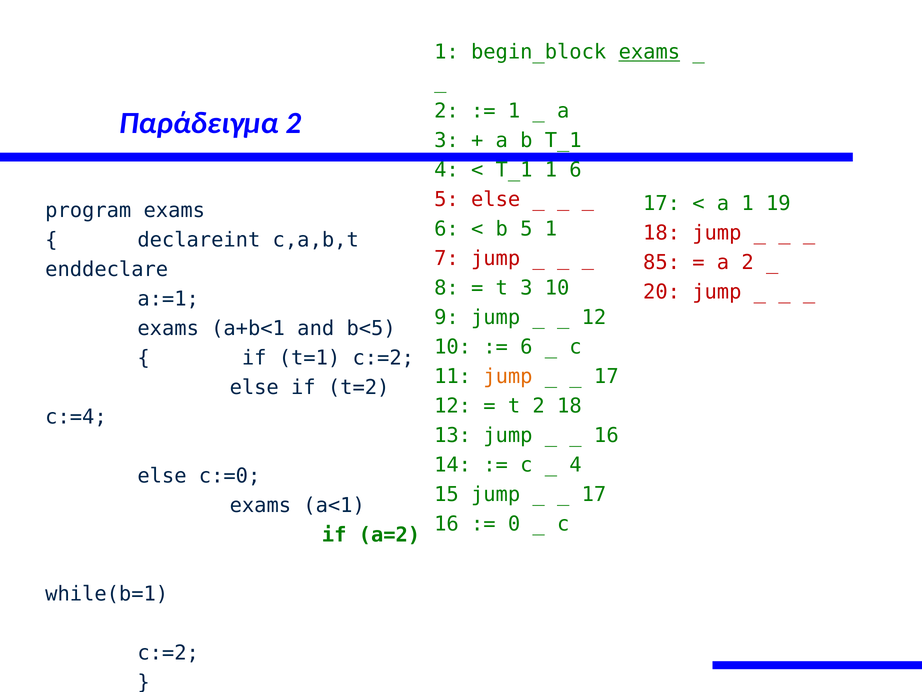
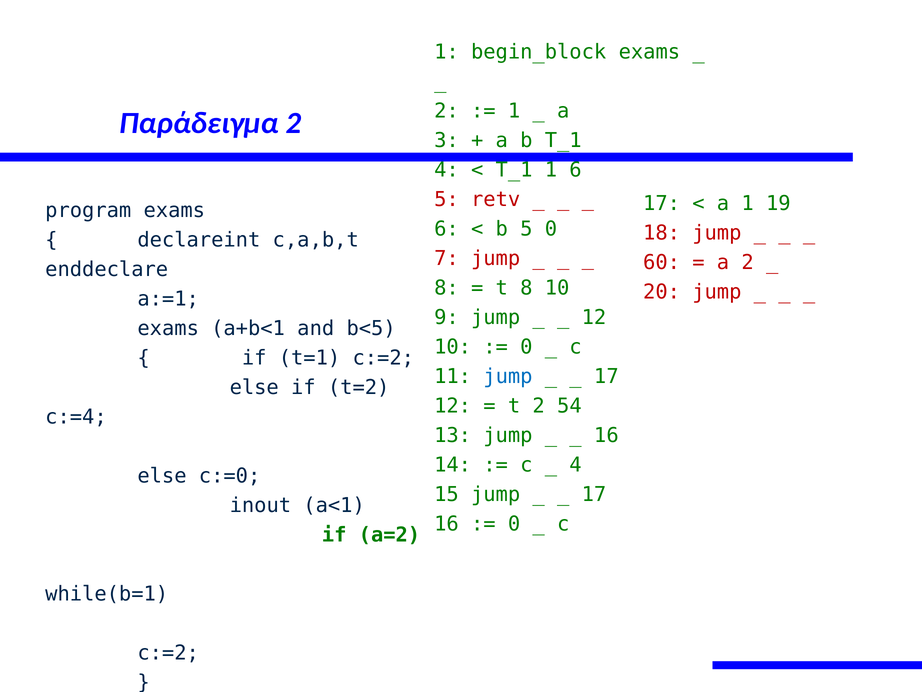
exams at (649, 52) underline: present -> none
5 else: else -> retv
5 1: 1 -> 0
85: 85 -> 60
t 3: 3 -> 8
6 at (526, 347): 6 -> 0
jump at (508, 376) colour: orange -> blue
2 18: 18 -> 54
exams at (260, 505): exams -> inout
